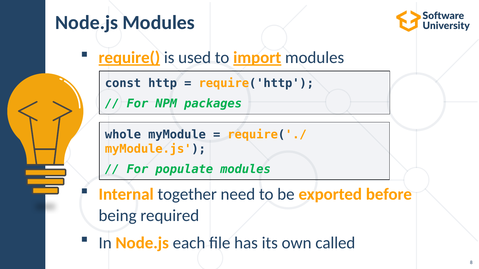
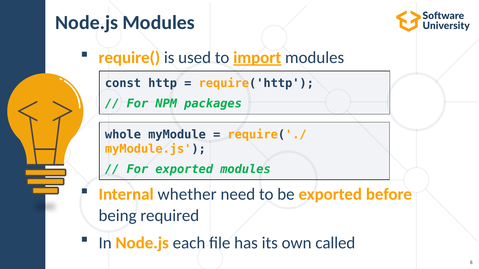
require( underline: present -> none
For populate: populate -> exported
together: together -> whether
